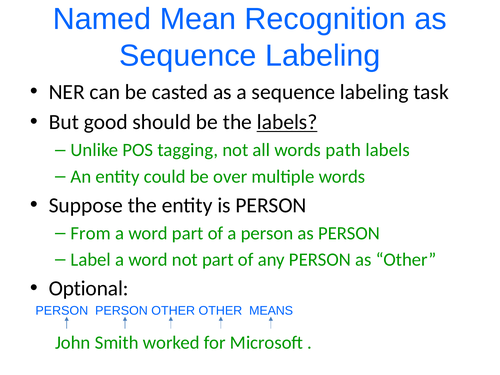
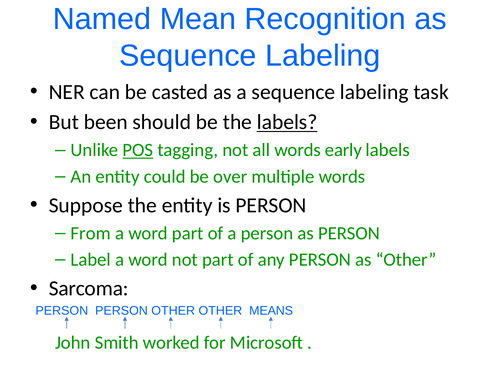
good: good -> been
POS underline: none -> present
path: path -> early
Optional: Optional -> Sarcoma
